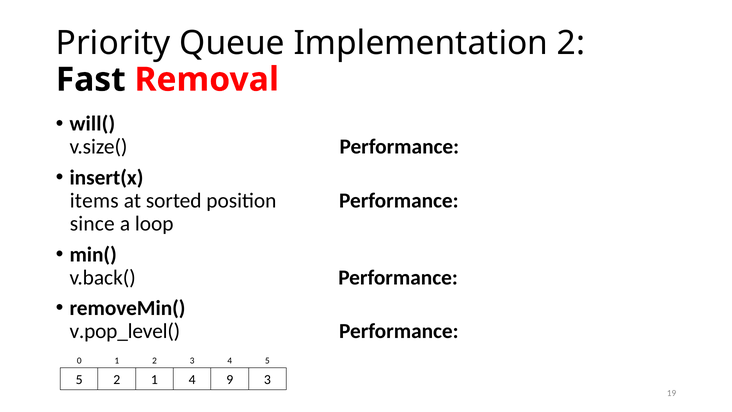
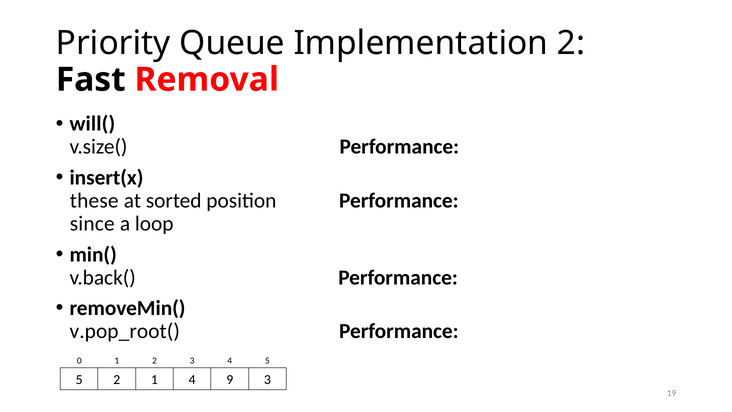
items: items -> these
v.pop_level(: v.pop_level( -> v.pop_root(
